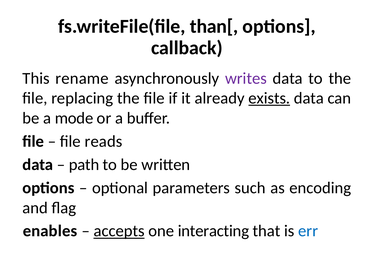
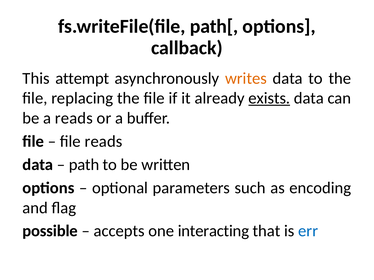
than[: than[ -> path[
rename: rename -> attempt
writes colour: purple -> orange
a mode: mode -> reads
enables: enables -> possible
accepts underline: present -> none
